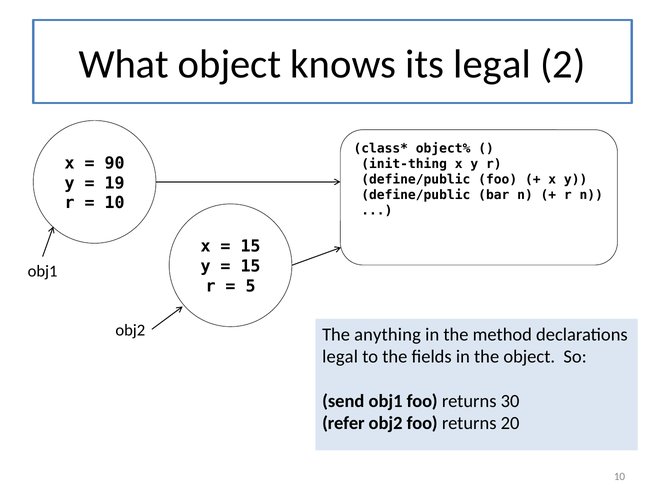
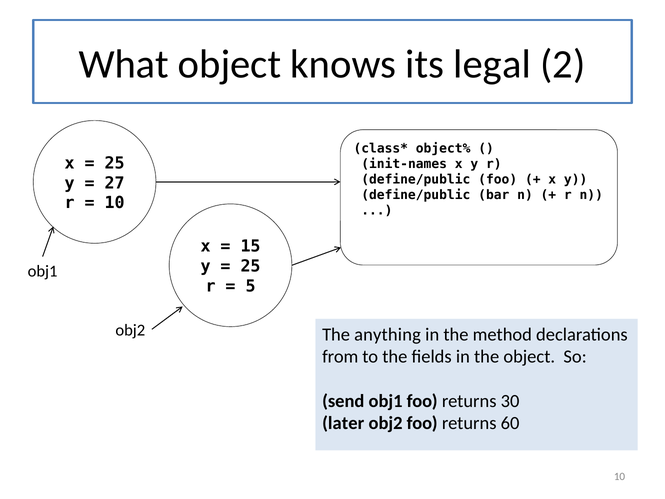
90 at (115, 163): 90 -> 25
init-thing: init-thing -> init-names
19: 19 -> 27
15 at (251, 266): 15 -> 25
legal at (340, 357): legal -> from
refer: refer -> later
20: 20 -> 60
